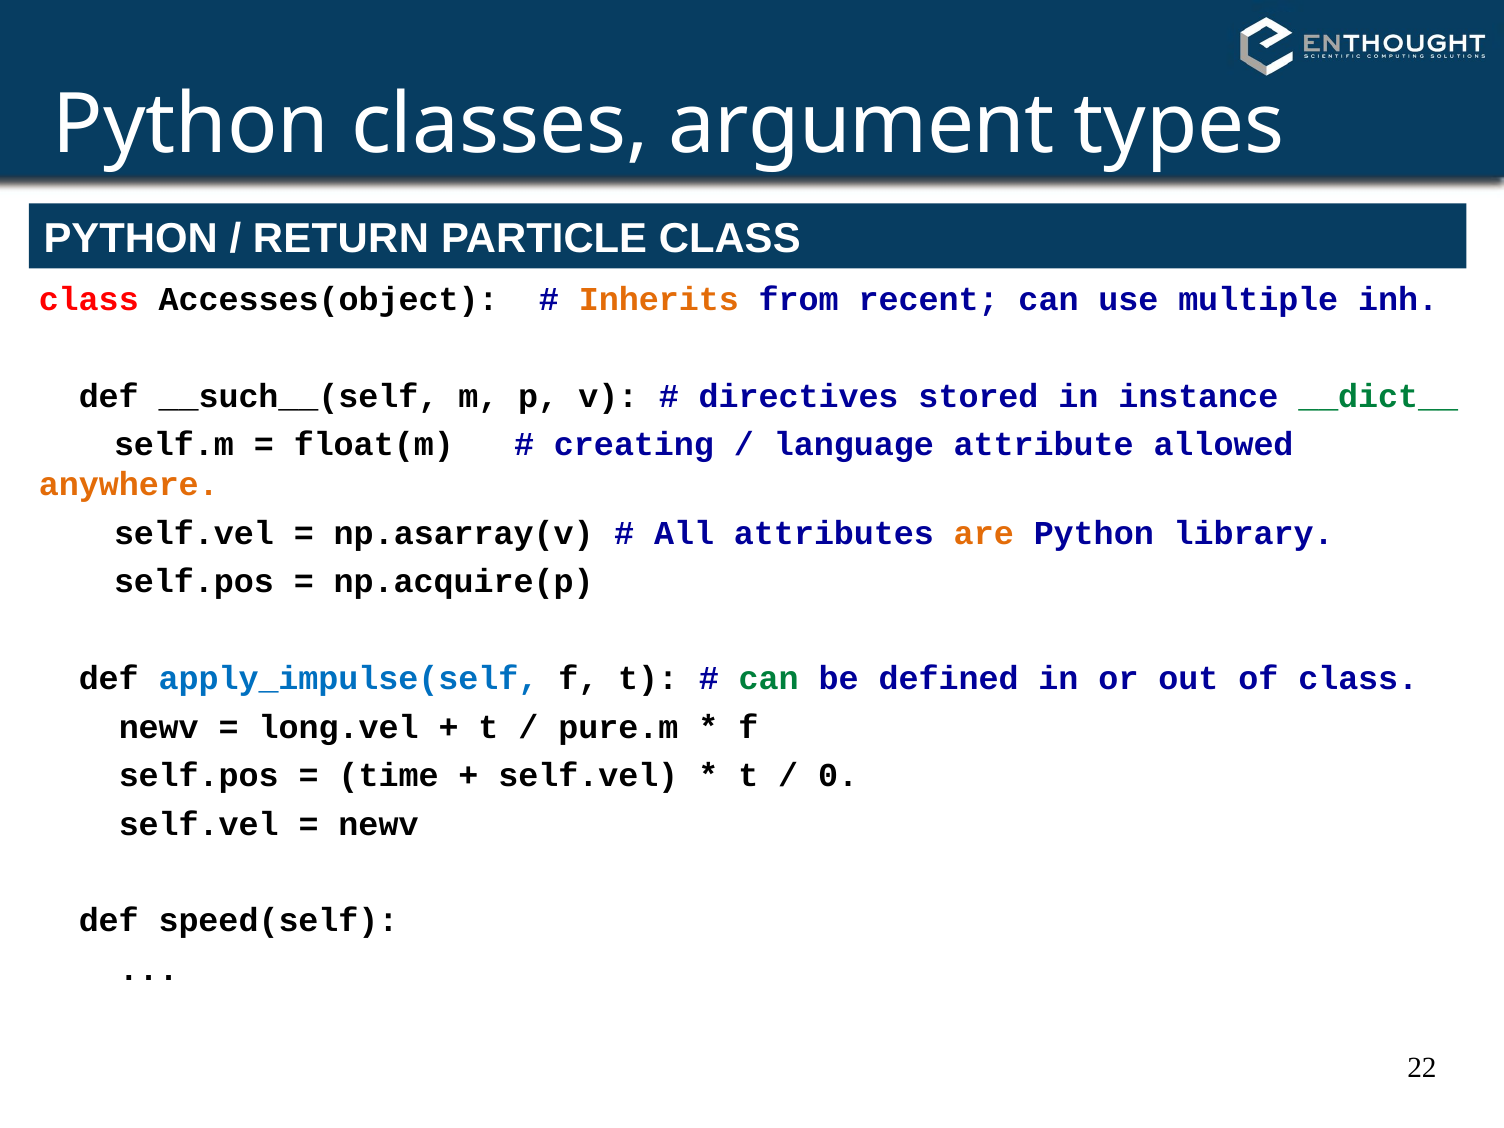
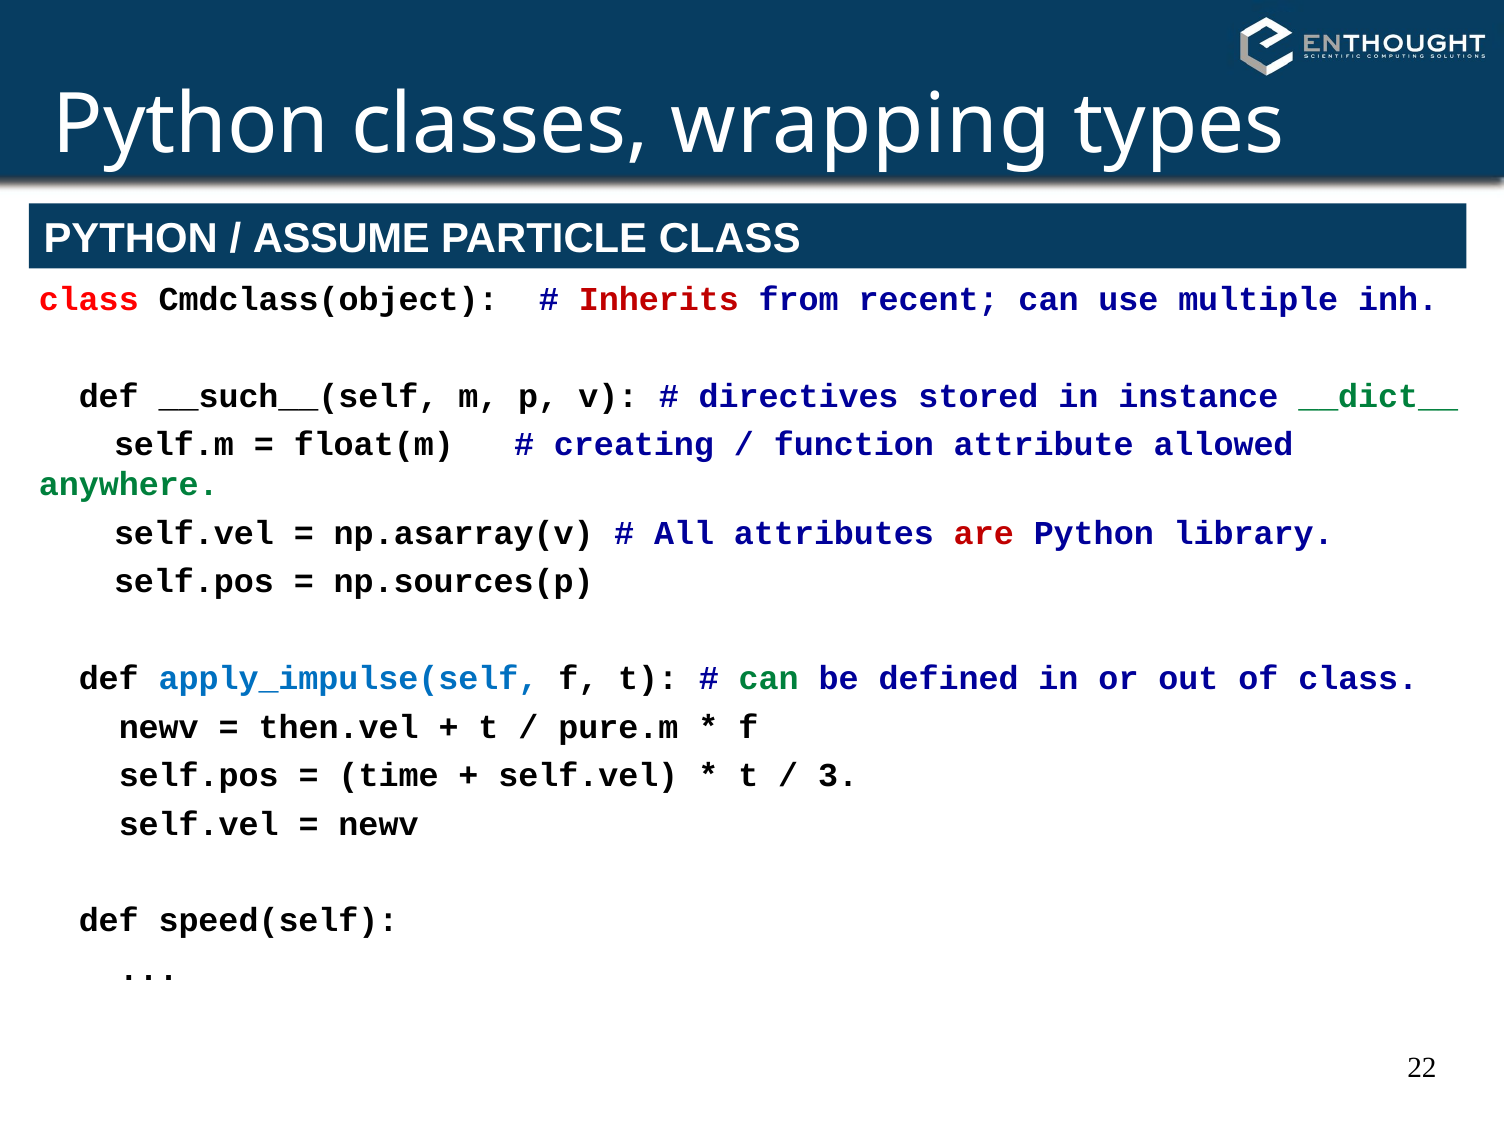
argument: argument -> wrapping
RETURN: RETURN -> ASSUME
Accesses(object: Accesses(object -> Cmdclass(object
Inherits colour: orange -> red
language: language -> function
anywhere colour: orange -> green
are colour: orange -> red
np.acquire(p: np.acquire(p -> np.sources(p
long.vel: long.vel -> then.vel
0: 0 -> 3
